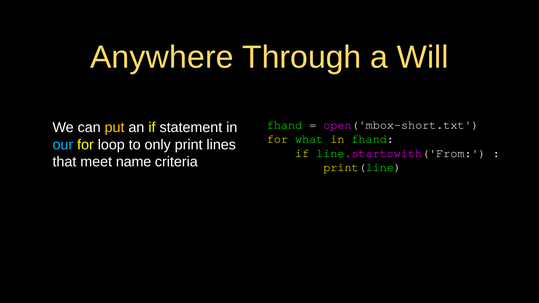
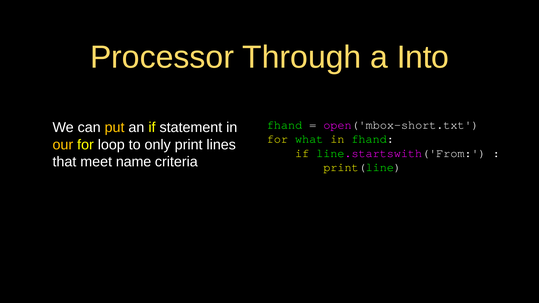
Anywhere: Anywhere -> Processor
Will: Will -> Into
our colour: light blue -> yellow
